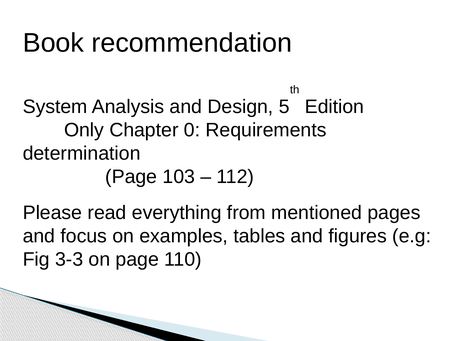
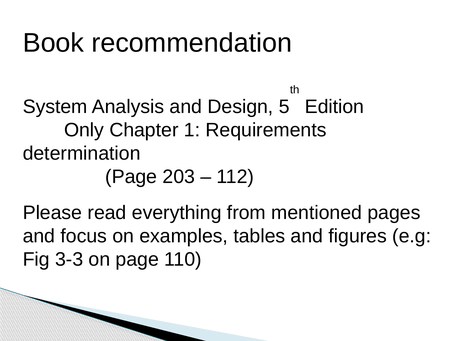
0: 0 -> 1
103: 103 -> 203
